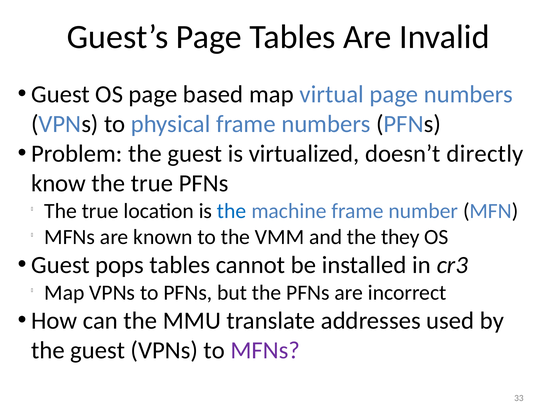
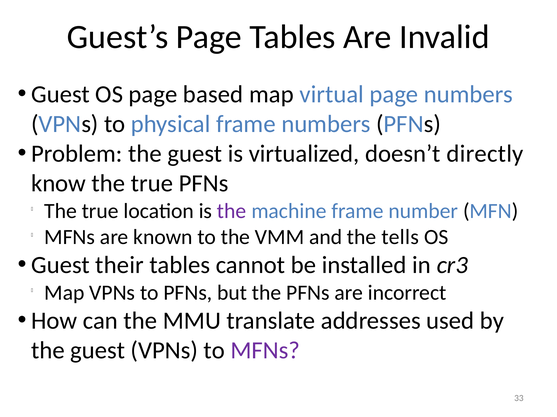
the at (232, 211) colour: blue -> purple
they: they -> tells
pops: pops -> their
